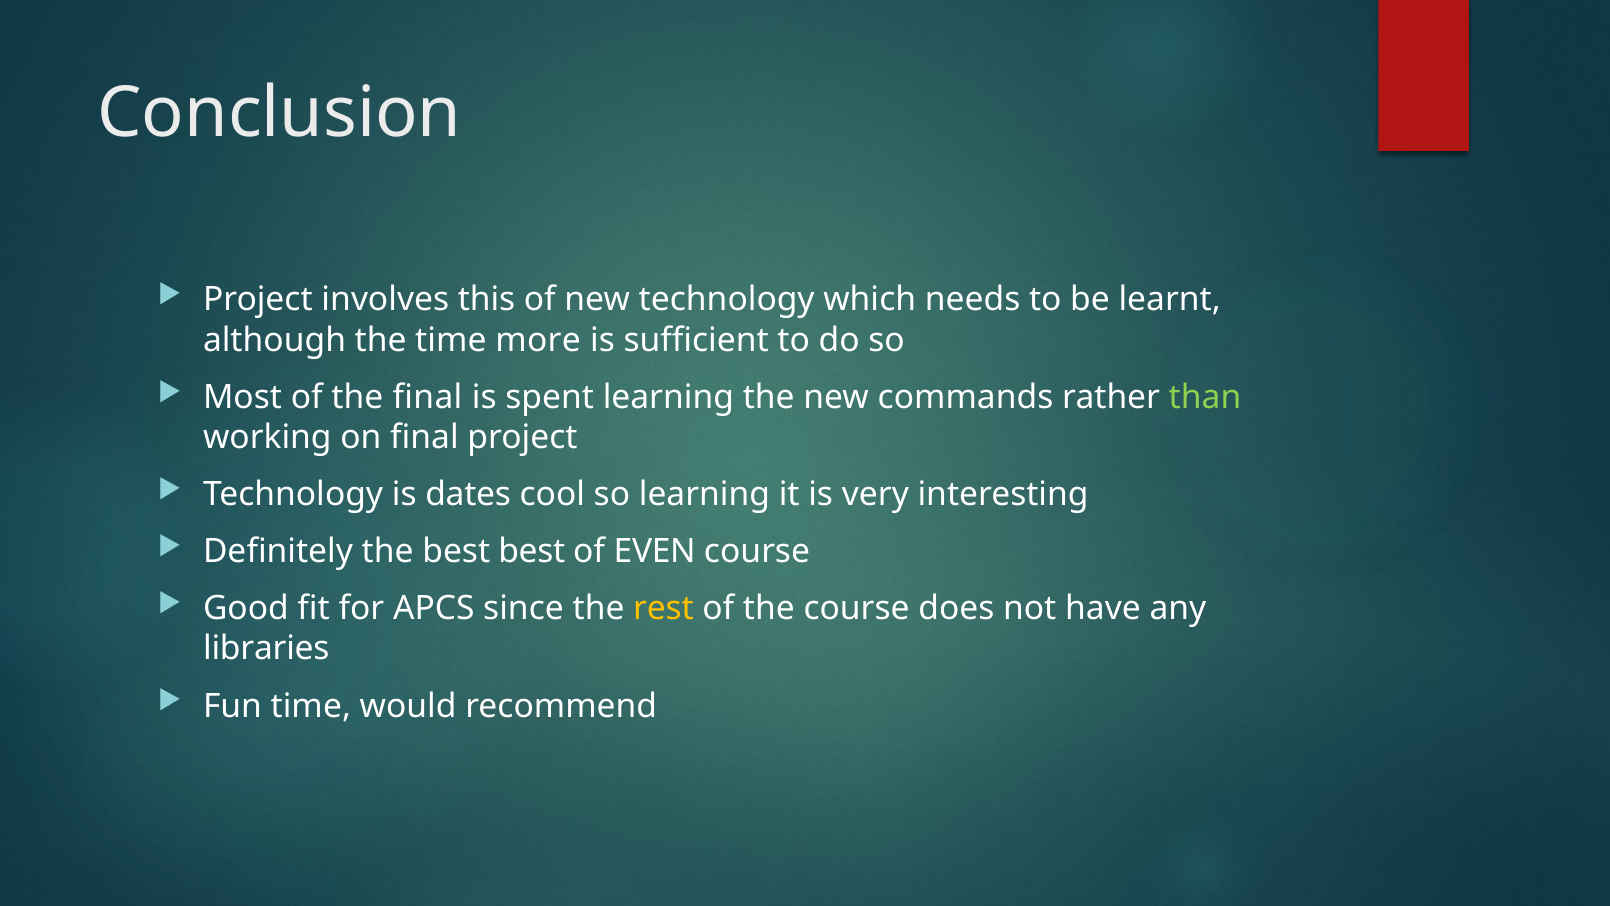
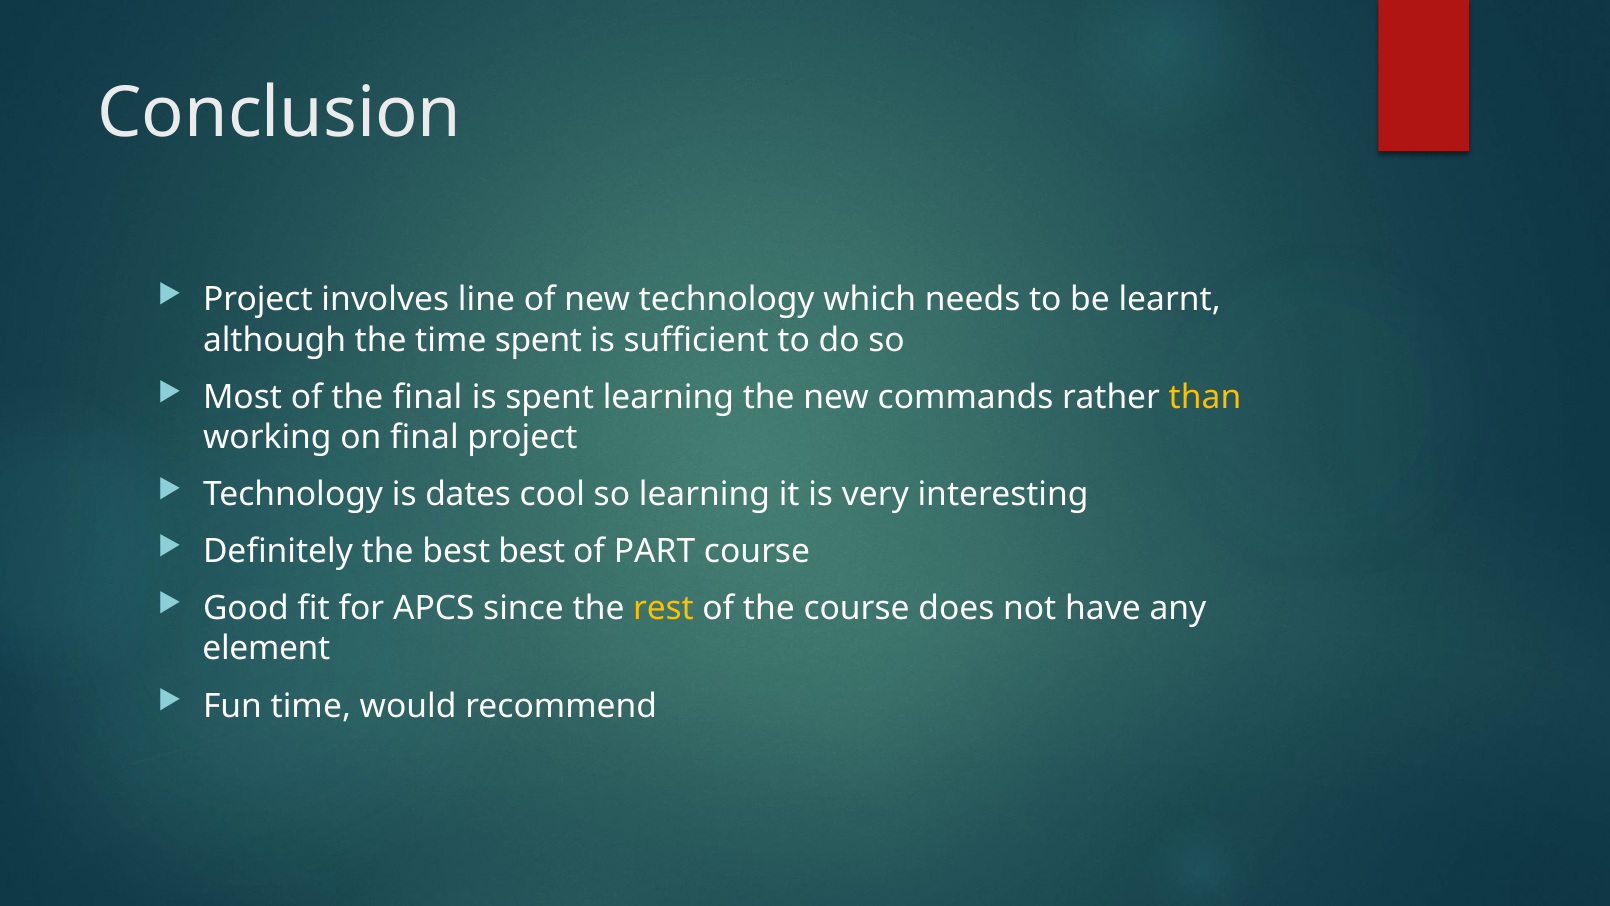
this: this -> line
time more: more -> spent
than colour: light green -> yellow
EVEN: EVEN -> PART
libraries: libraries -> element
